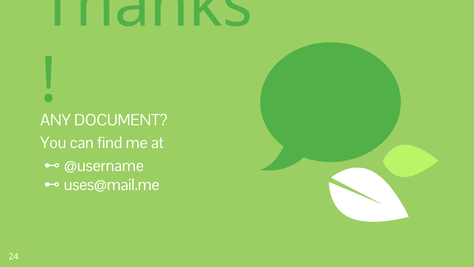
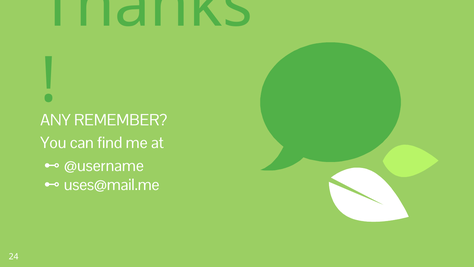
DOCUMENT: DOCUMENT -> REMEMBER
